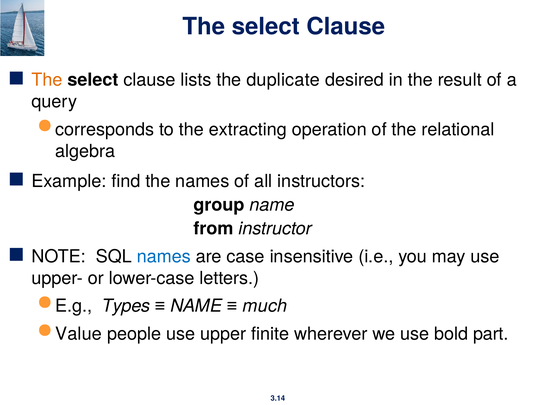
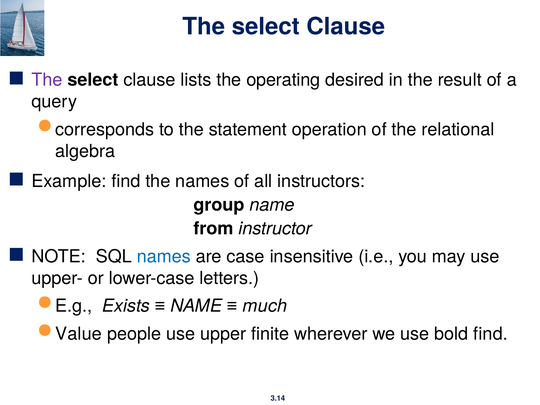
The at (47, 80) colour: orange -> purple
duplicate: duplicate -> operating
extracting: extracting -> statement
Types: Types -> Exists
bold part: part -> find
